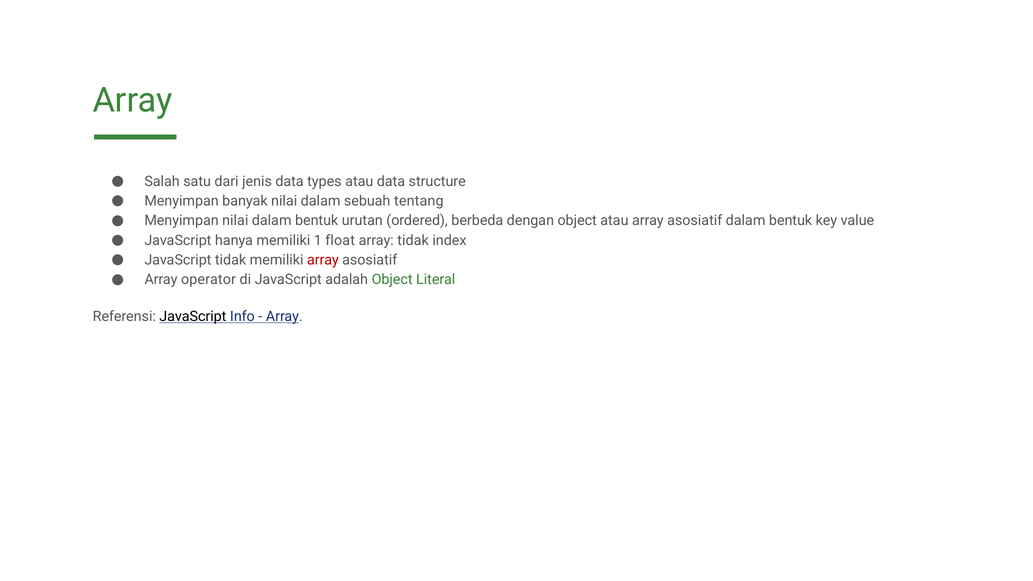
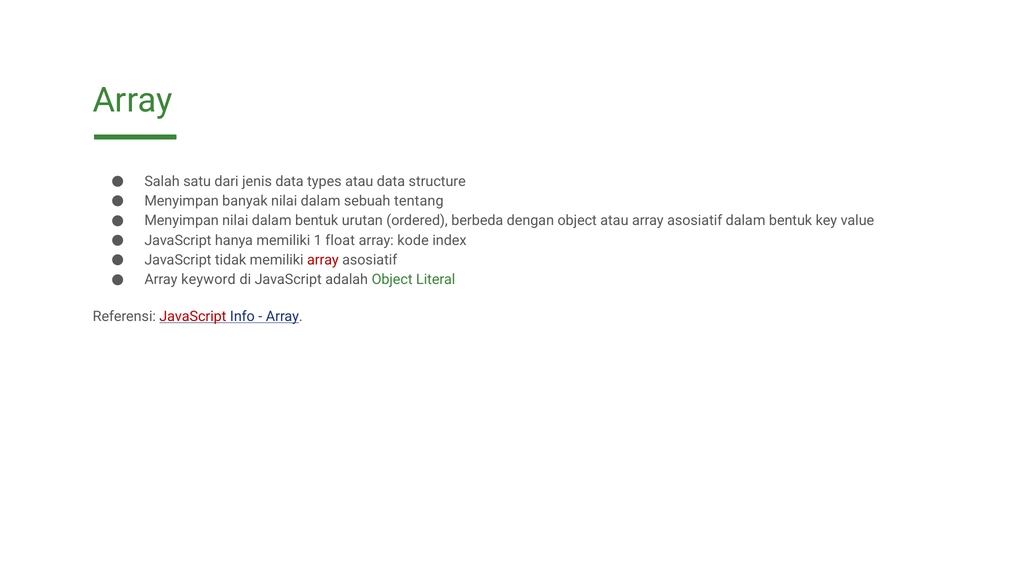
array tidak: tidak -> kode
operator: operator -> keyword
JavaScript at (193, 317) colour: black -> red
